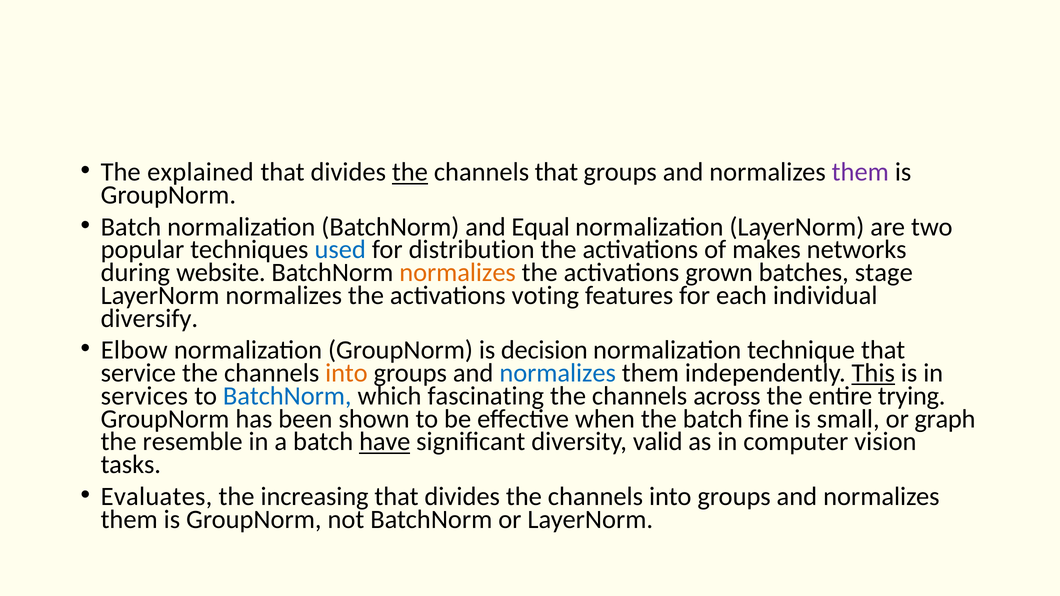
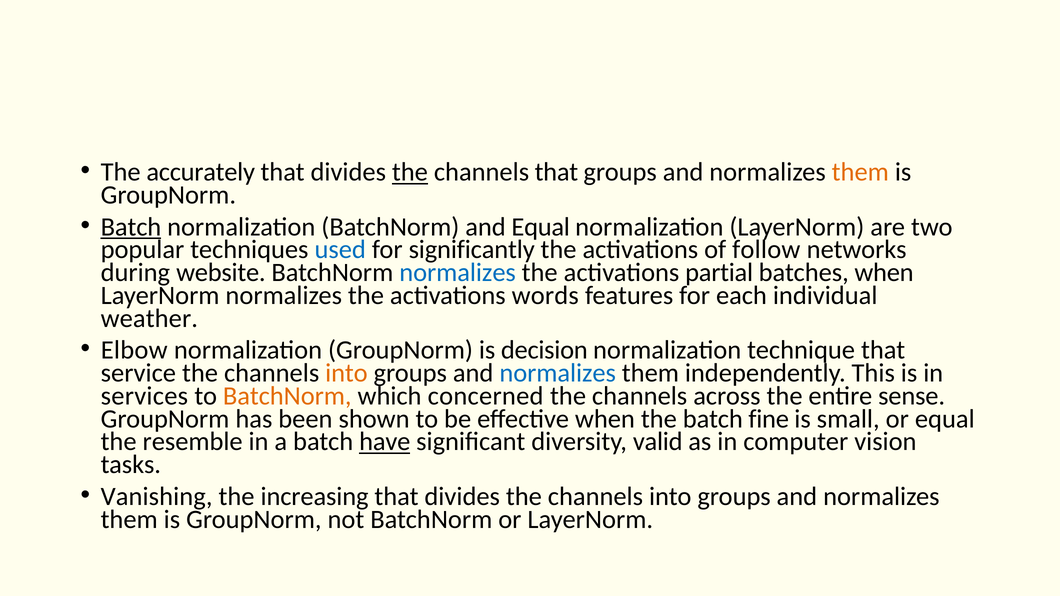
explained: explained -> accurately
them at (860, 172) colour: purple -> orange
Batch at (131, 227) underline: none -> present
distribution: distribution -> significantly
makes: makes -> follow
normalizes at (458, 273) colour: orange -> blue
grown: grown -> partial
batches stage: stage -> when
voting: voting -> words
diversify: diversify -> weather
This underline: present -> none
BatchNorm at (287, 396) colour: blue -> orange
fascinating: fascinating -> concerned
trying: trying -> sense
or graph: graph -> equal
Evaluates: Evaluates -> Vanishing
